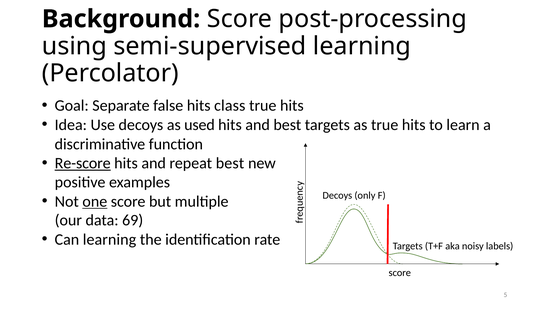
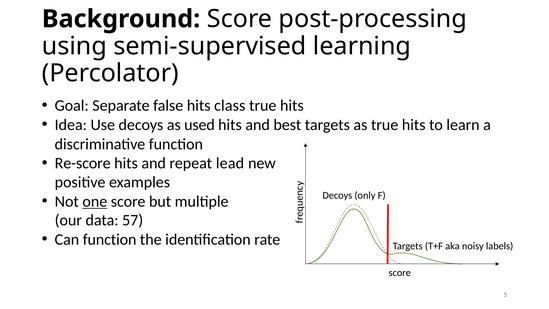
Re-score underline: present -> none
repeat best: best -> lead
69: 69 -> 57
Can learning: learning -> function
